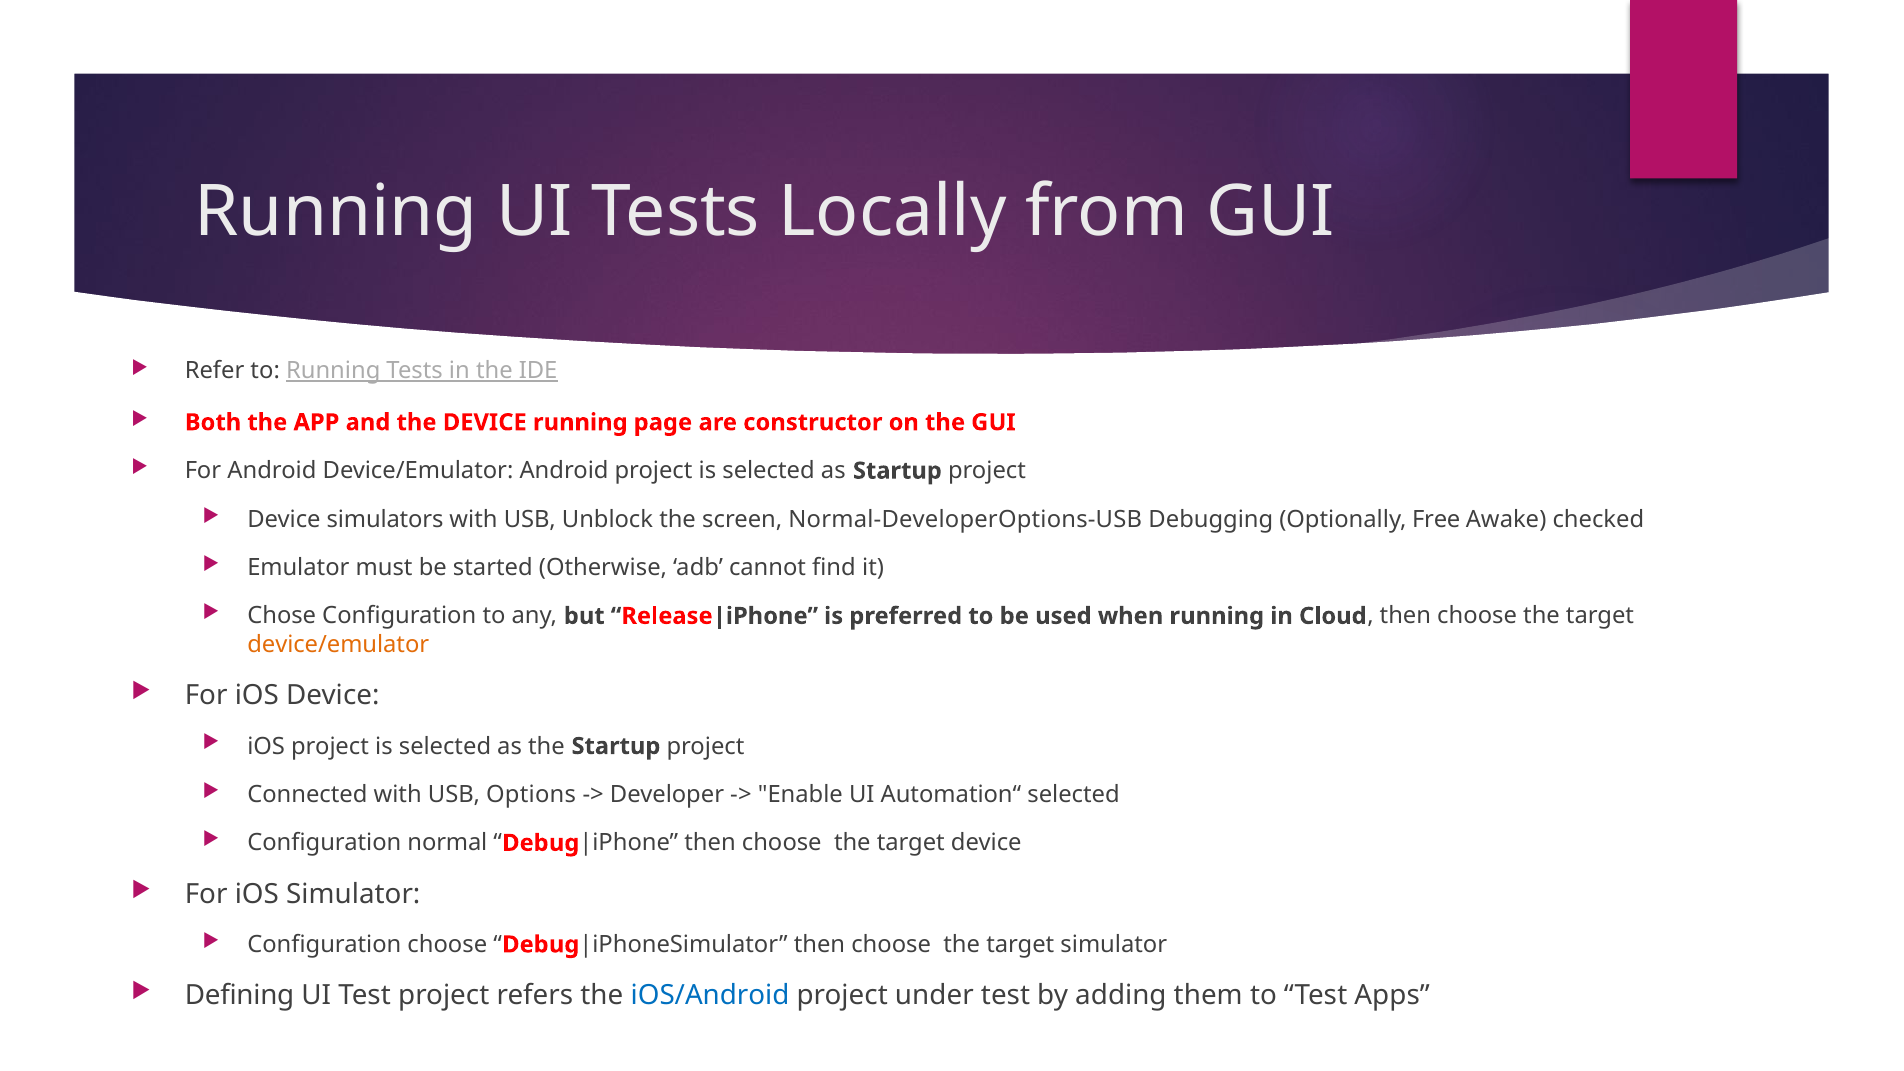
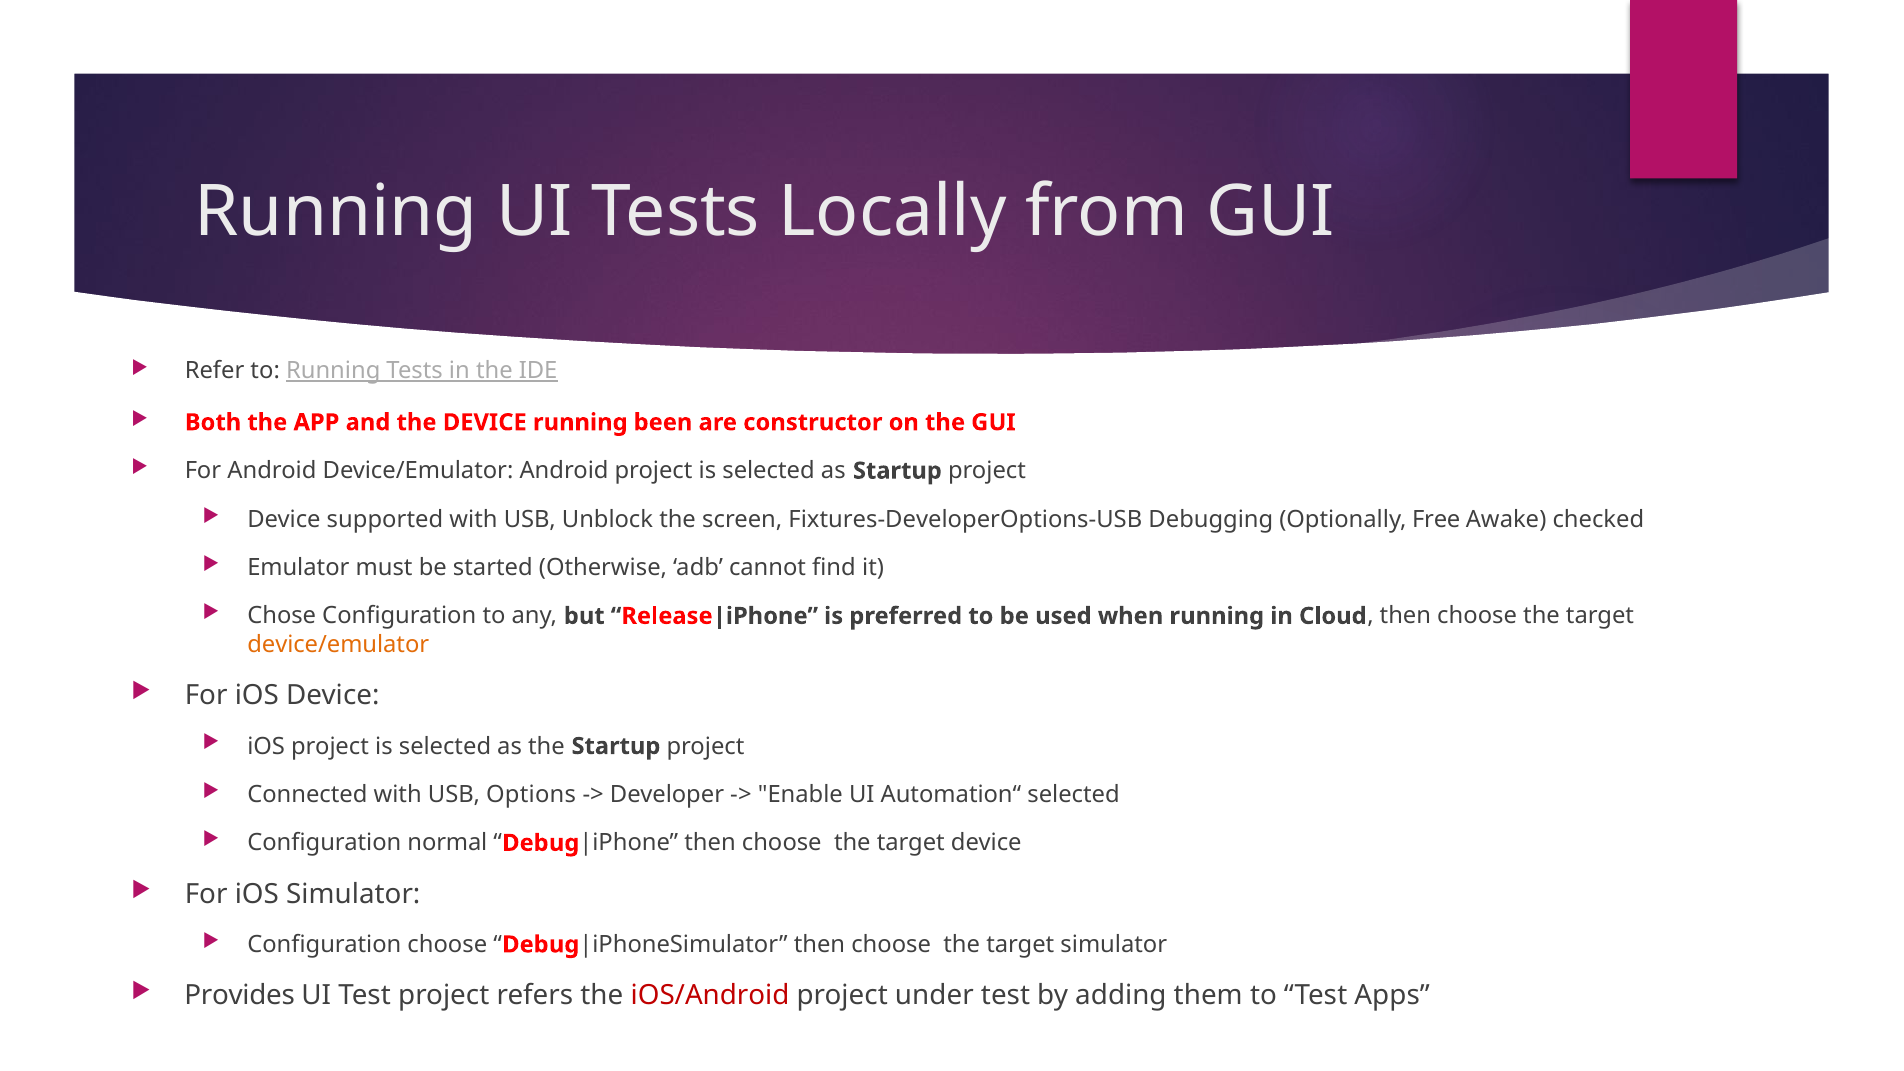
page: page -> been
simulators: simulators -> supported
Normal-DeveloperOptions-USB: Normal-DeveloperOptions-USB -> Fixtures-DeveloperOptions-USB
Defining: Defining -> Provides
iOS/Android colour: blue -> red
